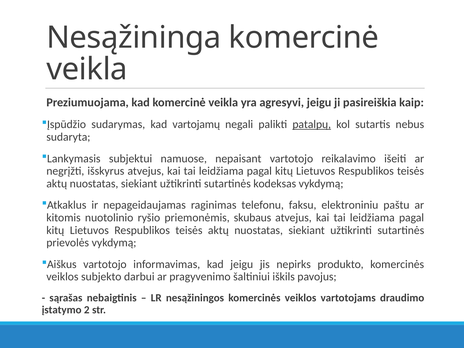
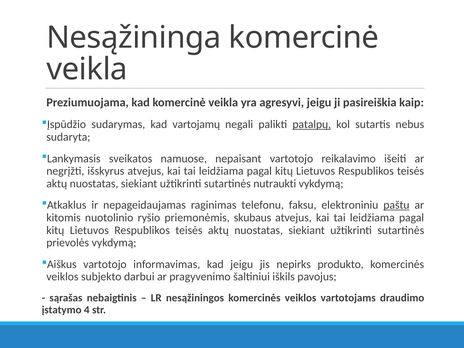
subjektui: subjektui -> sveikatos
kodeksas: kodeksas -> nutraukti
paštu underline: none -> present
2: 2 -> 4
